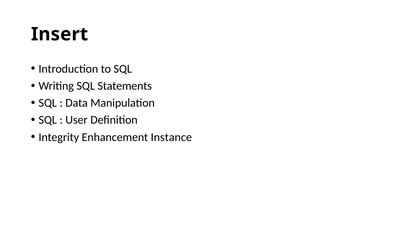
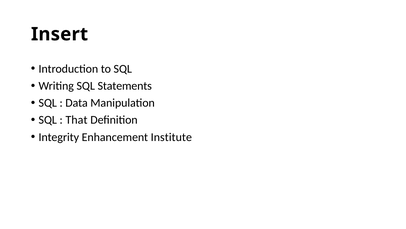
User: User -> That
Instance: Instance -> Institute
